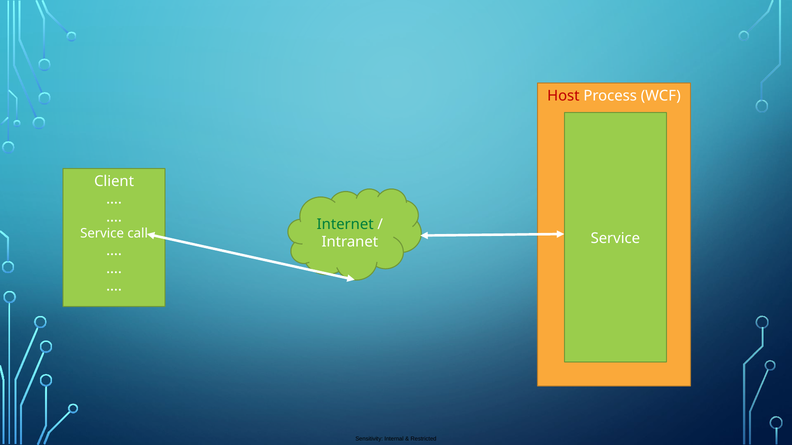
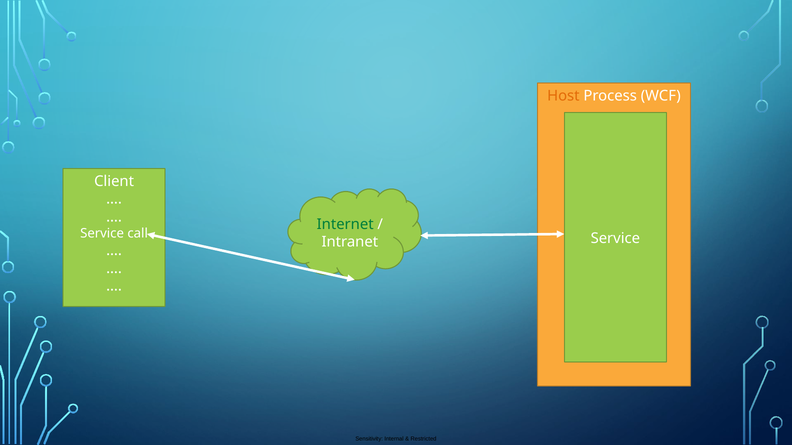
Host colour: red -> orange
